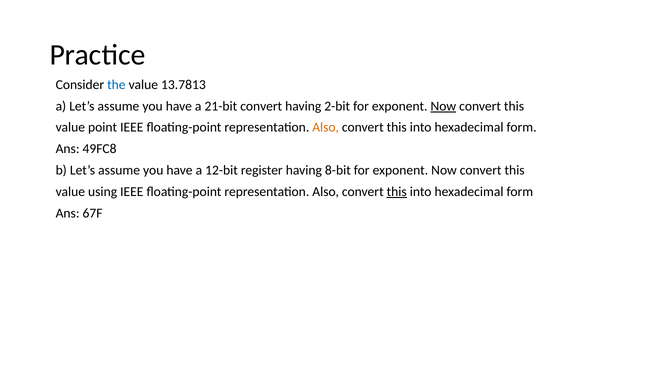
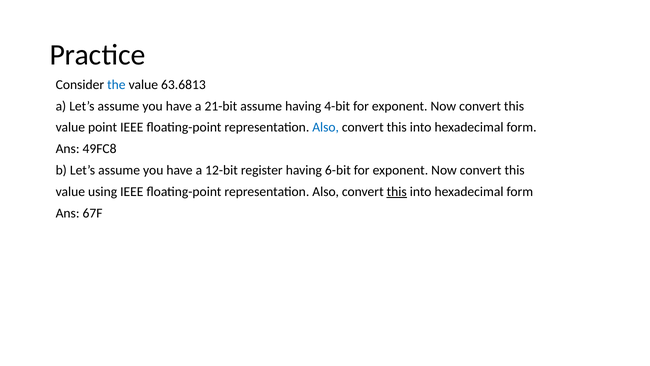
13.7813: 13.7813 -> 63.6813
21-bit convert: convert -> assume
2-bit: 2-bit -> 4-bit
Now at (443, 106) underline: present -> none
Also at (326, 127) colour: orange -> blue
8-bit: 8-bit -> 6-bit
